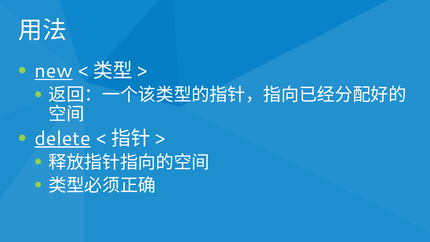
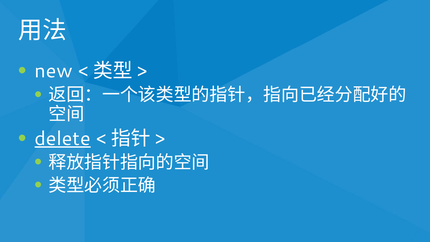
new underline: present -> none
